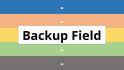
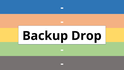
Field: Field -> Drop
